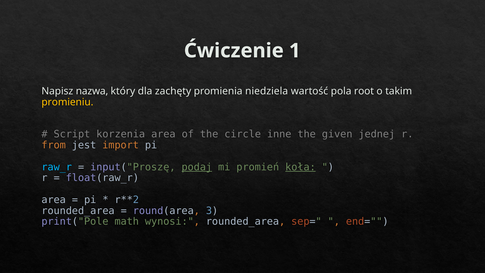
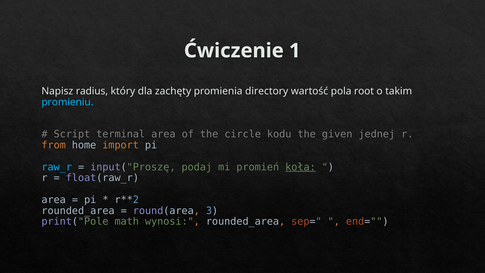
nazwa: nazwa -> radius
niedziela: niedziela -> directory
promieniu colour: yellow -> light blue
korzenia: korzenia -> terminal
inne: inne -> kodu
jest: jest -> home
podaj underline: present -> none
